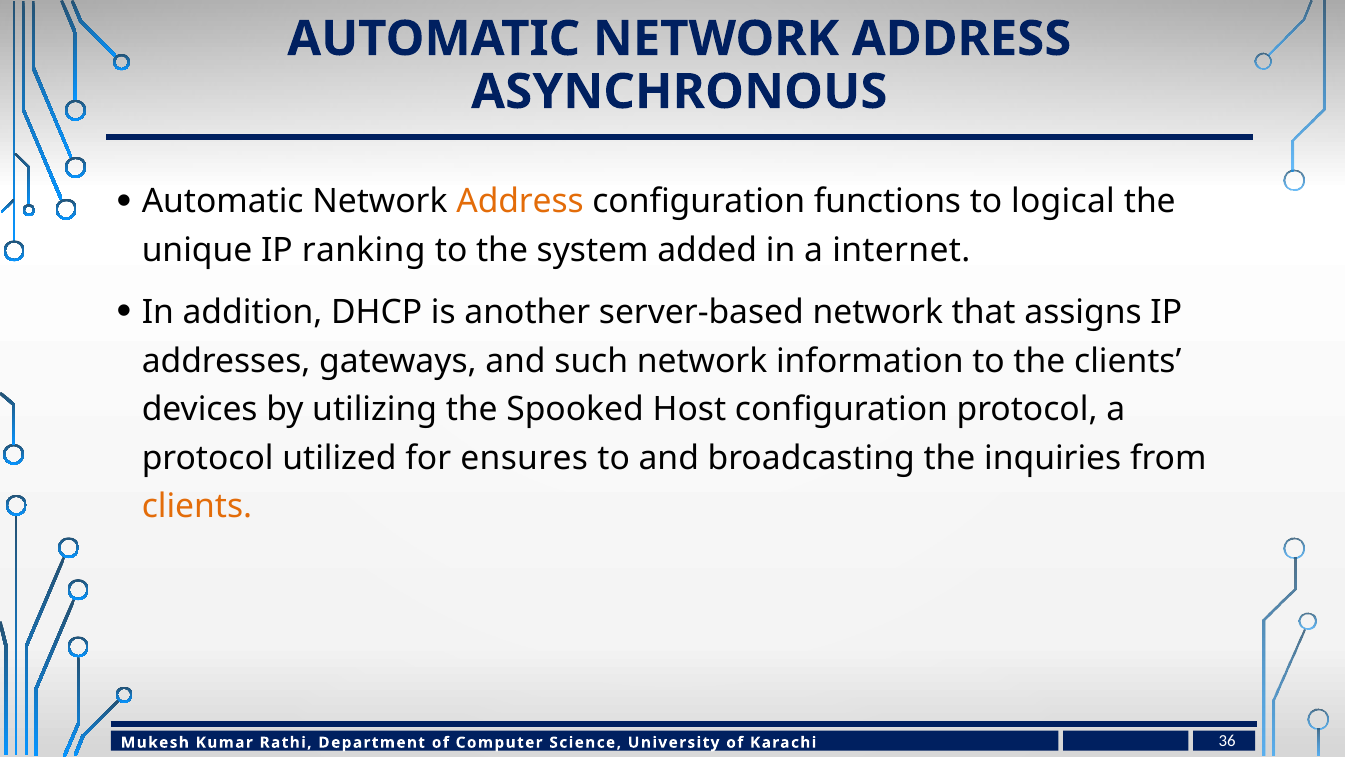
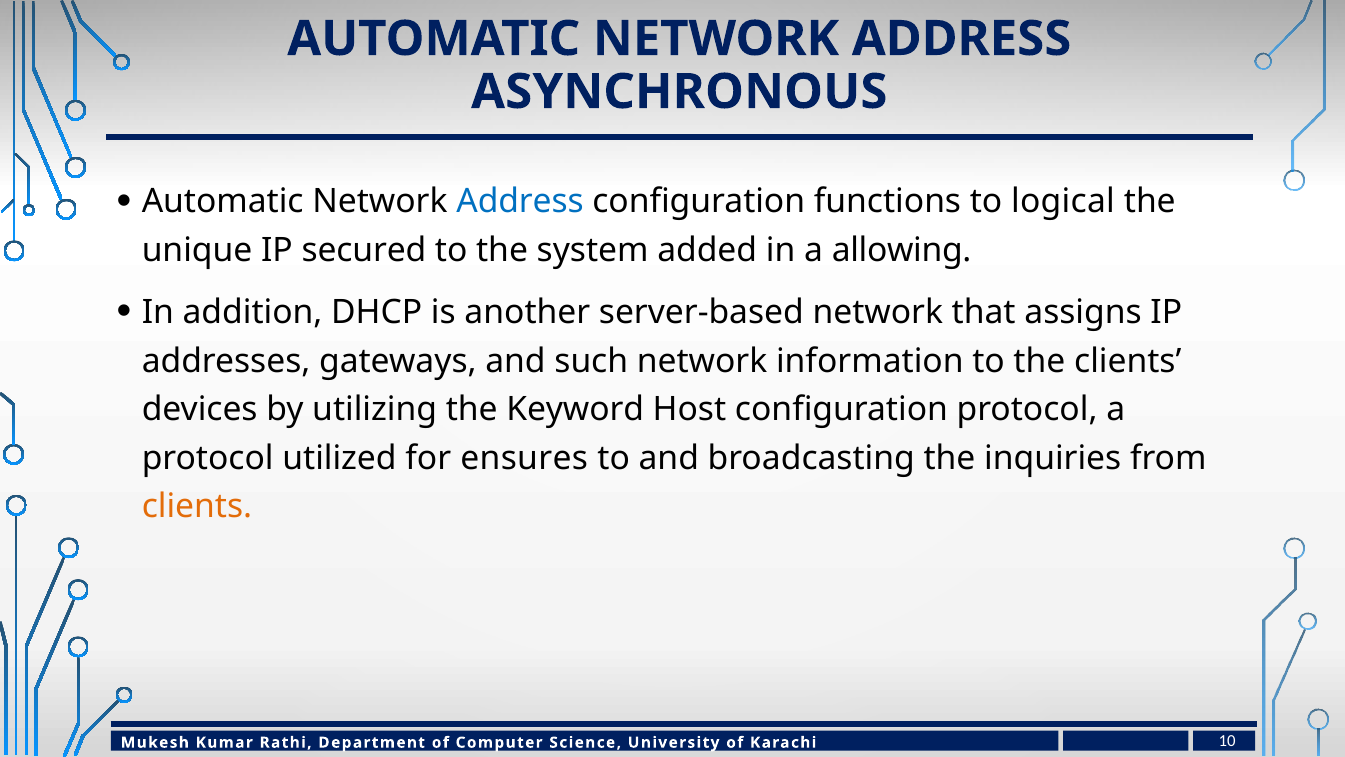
Address at (520, 202) colour: orange -> blue
ranking: ranking -> secured
internet: internet -> allowing
Spooked: Spooked -> Keyword
36: 36 -> 10
